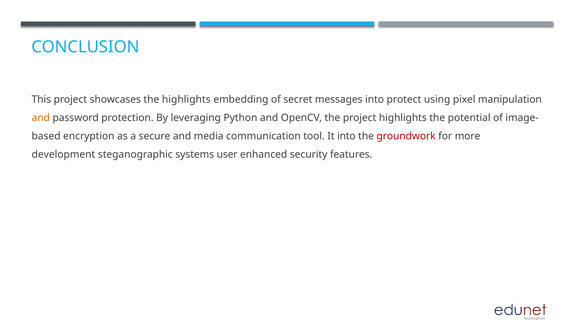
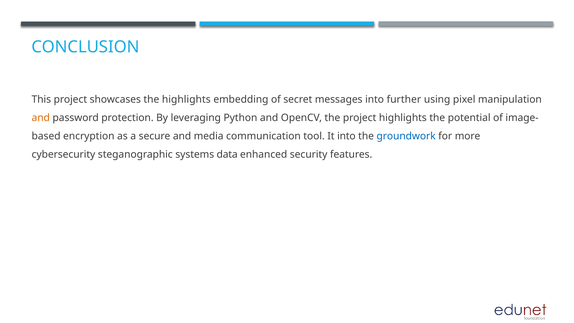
protect: protect -> further
groundwork colour: red -> blue
development: development -> cybersecurity
user: user -> data
